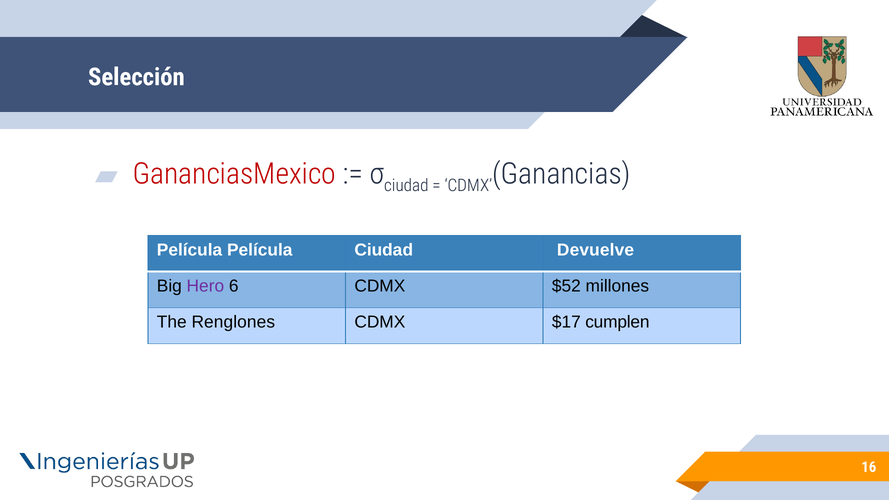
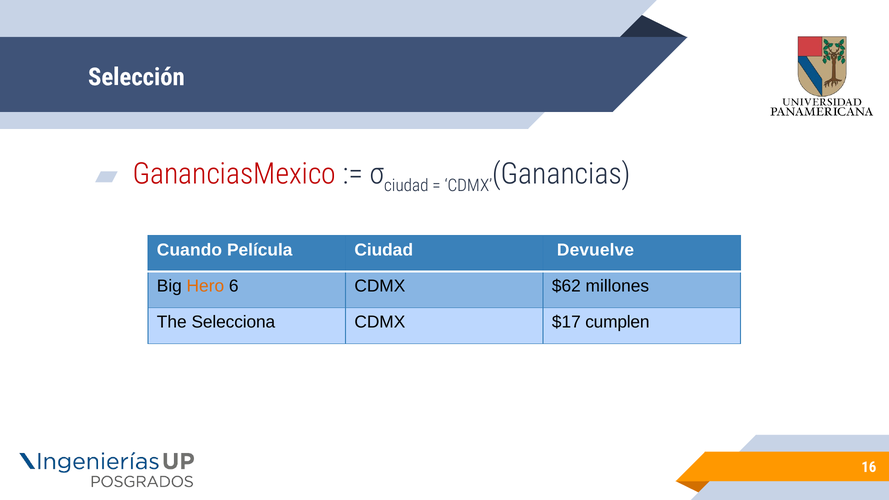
Película at (190, 250): Película -> Cuando
Hero colour: purple -> orange
$52: $52 -> $62
Renglones: Renglones -> Selecciona
